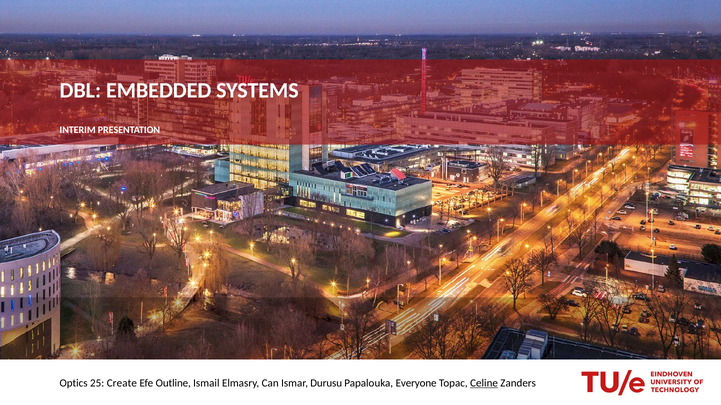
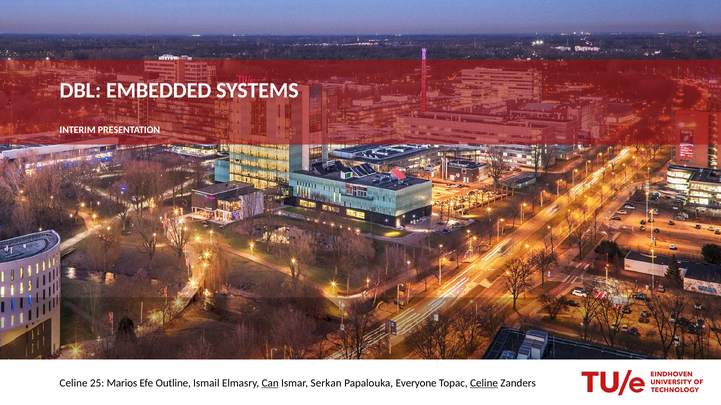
Optics at (74, 384): Optics -> Celine
Create: Create -> Marios
Can underline: none -> present
Durusu: Durusu -> Serkan
